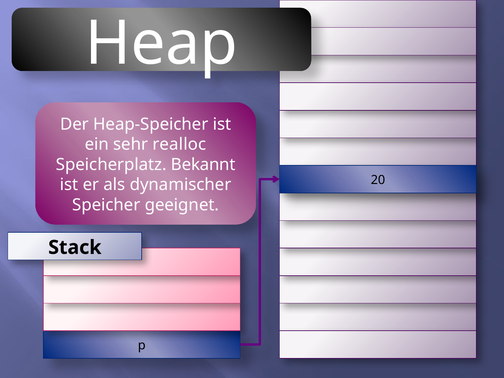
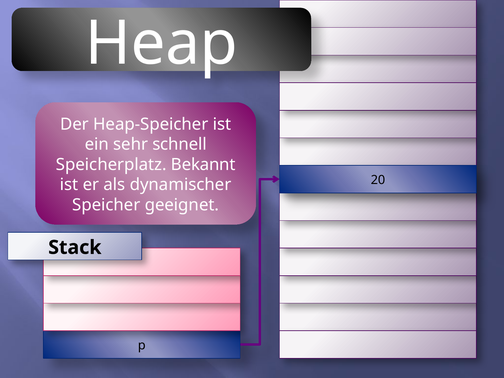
realloc: realloc -> schnell
